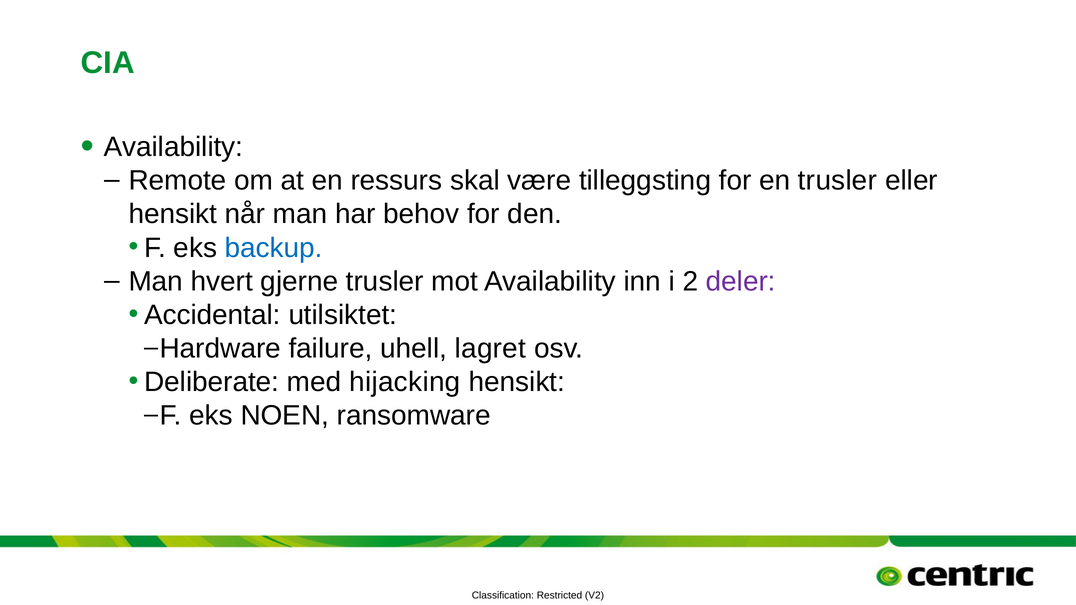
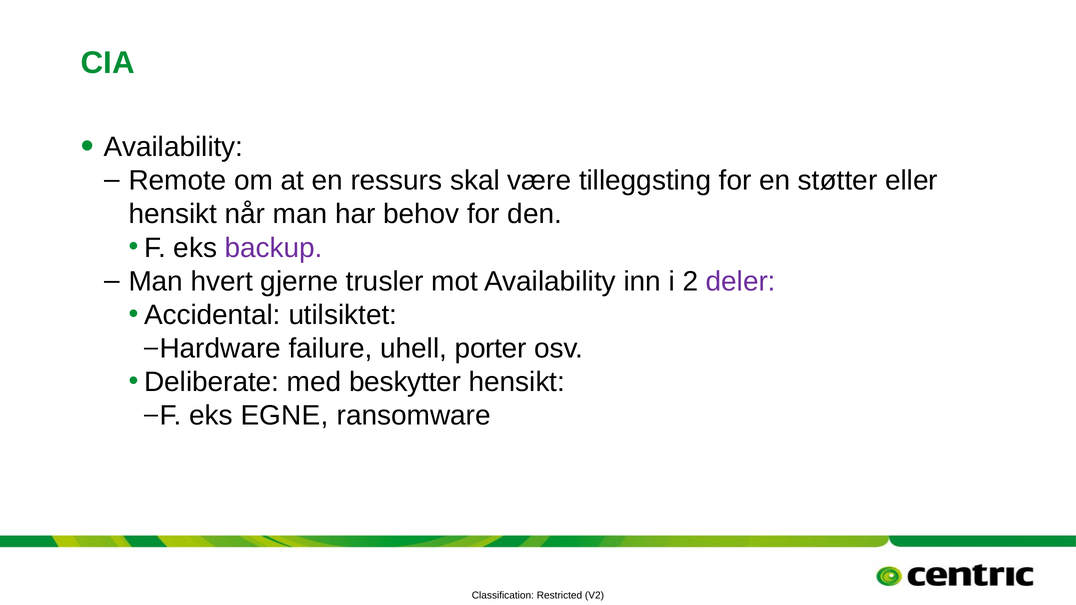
en trusler: trusler -> støtter
backup colour: blue -> purple
lagret: lagret -> porter
hijacking: hijacking -> beskytter
NOEN: NOEN -> EGNE
